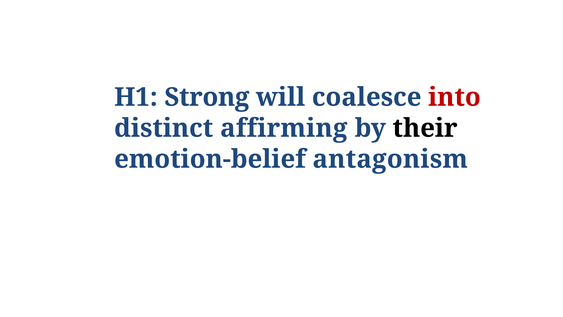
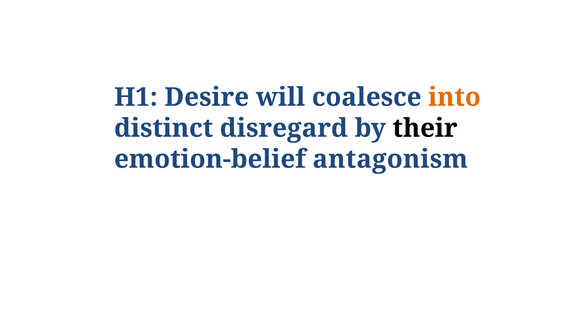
Strong: Strong -> Desire
into colour: red -> orange
affirming: affirming -> disregard
